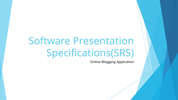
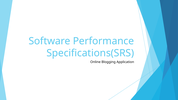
Presentation: Presentation -> Performance
